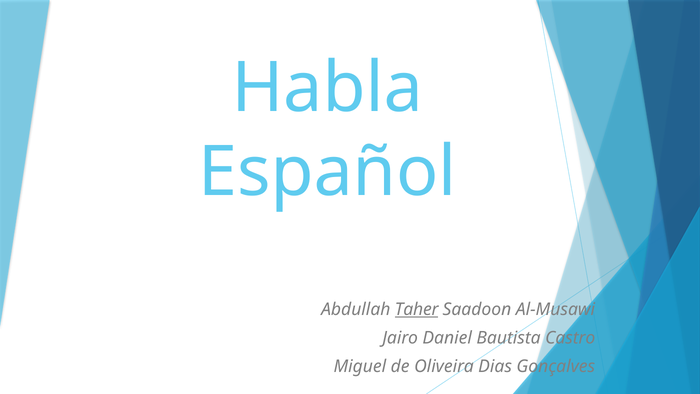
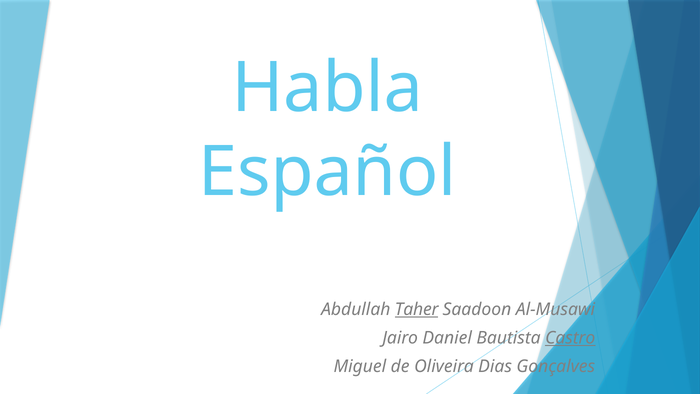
Castro underline: none -> present
